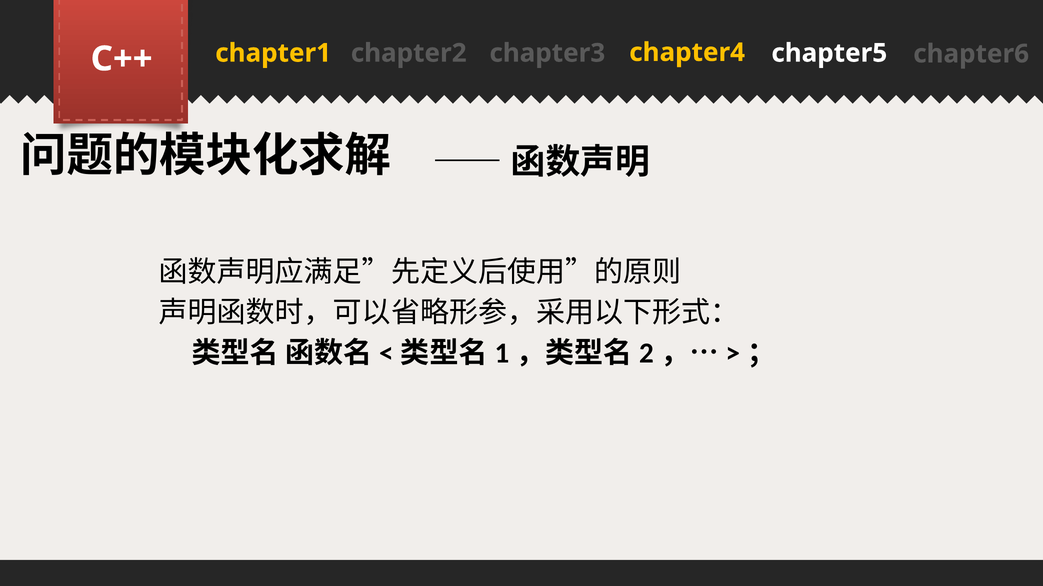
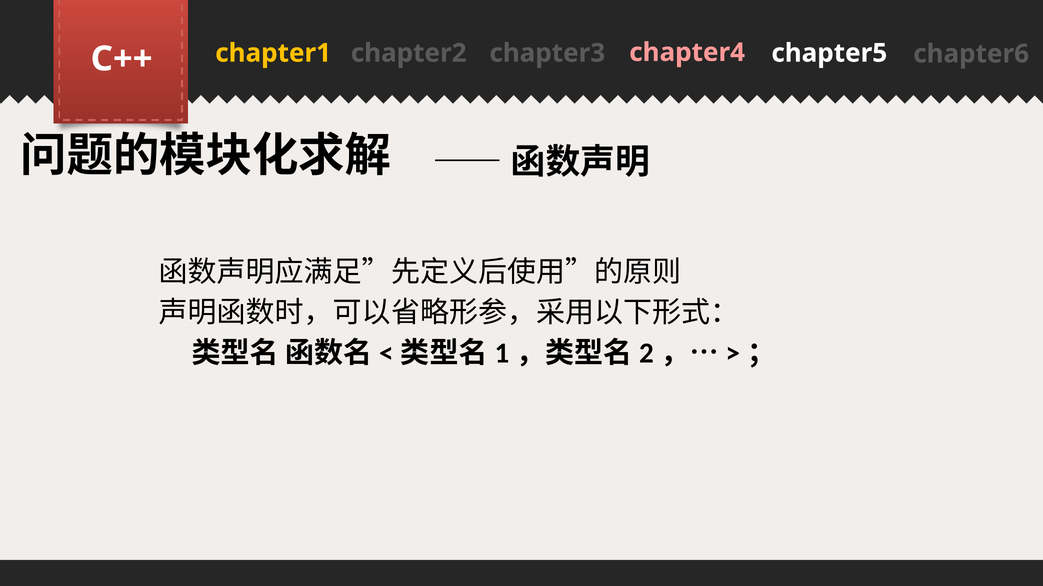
chapter4 colour: yellow -> pink
